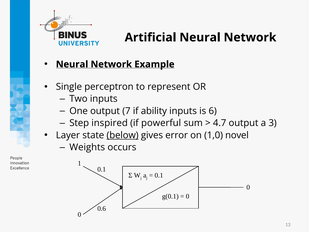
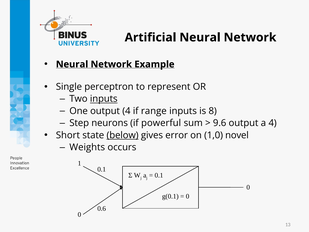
inputs at (104, 99) underline: none -> present
output 7: 7 -> 4
ability: ability -> range
6: 6 -> 8
inspired: inspired -> neurons
4.7: 4.7 -> 9.6
a 3: 3 -> 4
Layer: Layer -> Short
